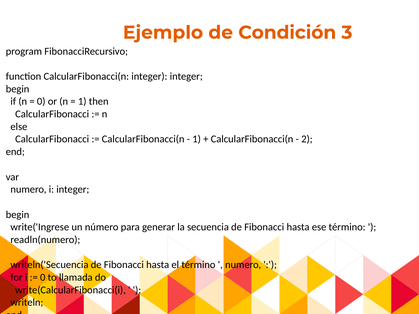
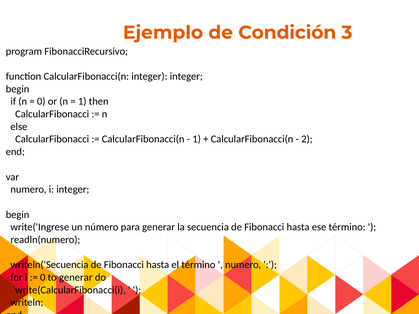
to llamada: llamada -> generar
